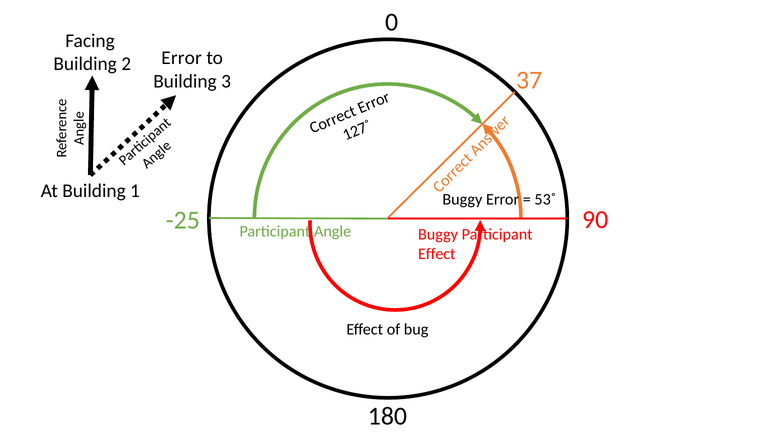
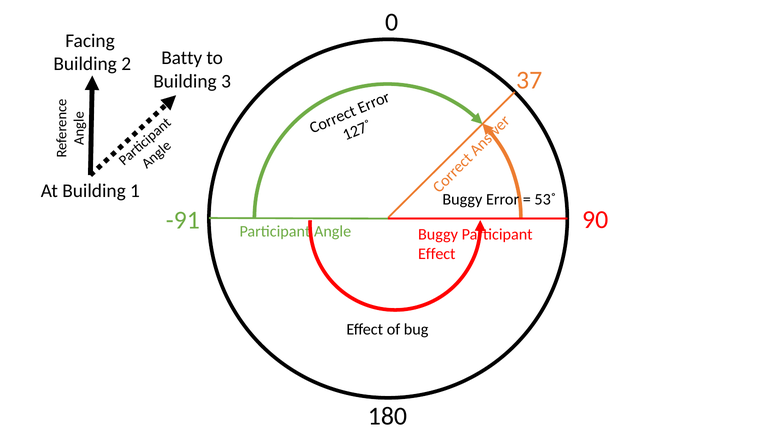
2 Error: Error -> Batty
-25: -25 -> -91
